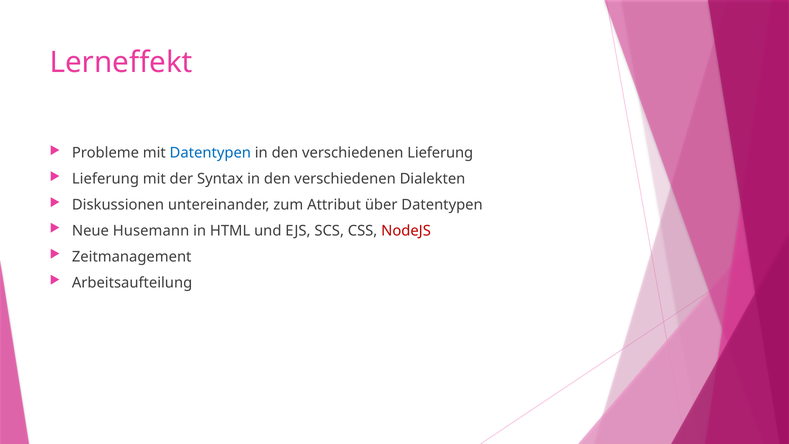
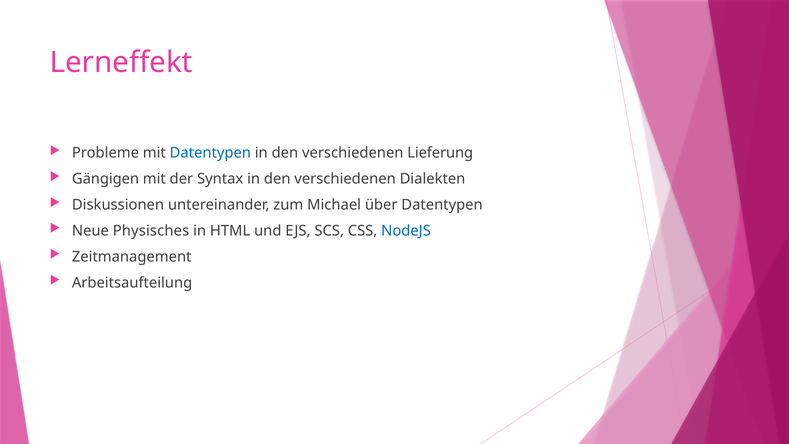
Lieferung at (105, 179): Lieferung -> Gängigen
Attribut: Attribut -> Michael
Husemann: Husemann -> Physisches
NodeJS colour: red -> blue
